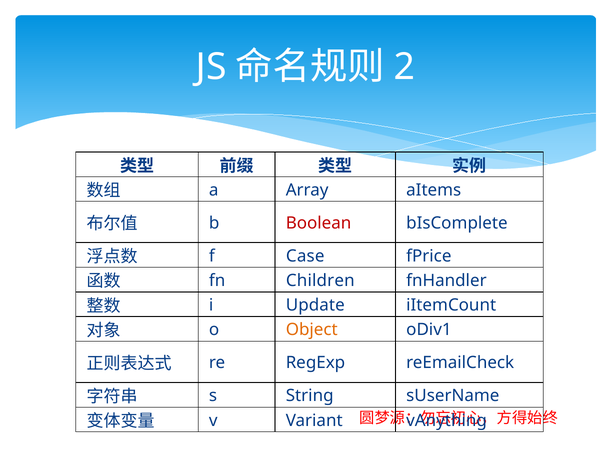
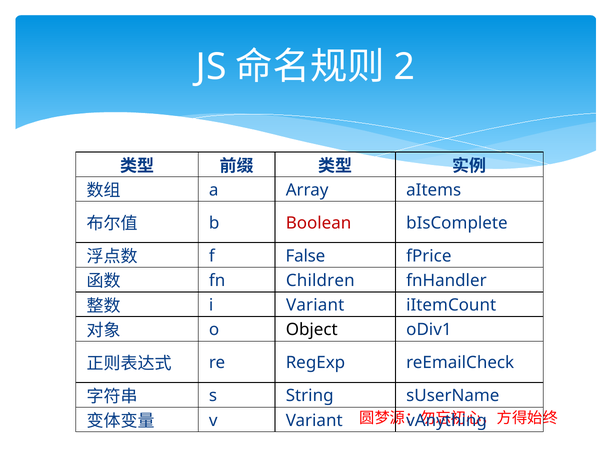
Case: Case -> False
i Update: Update -> Variant
Object colour: orange -> black
